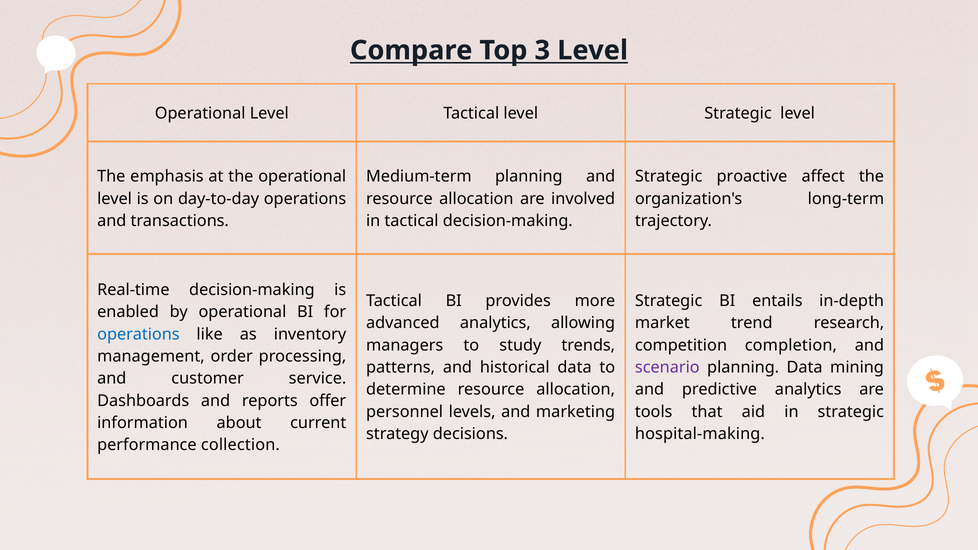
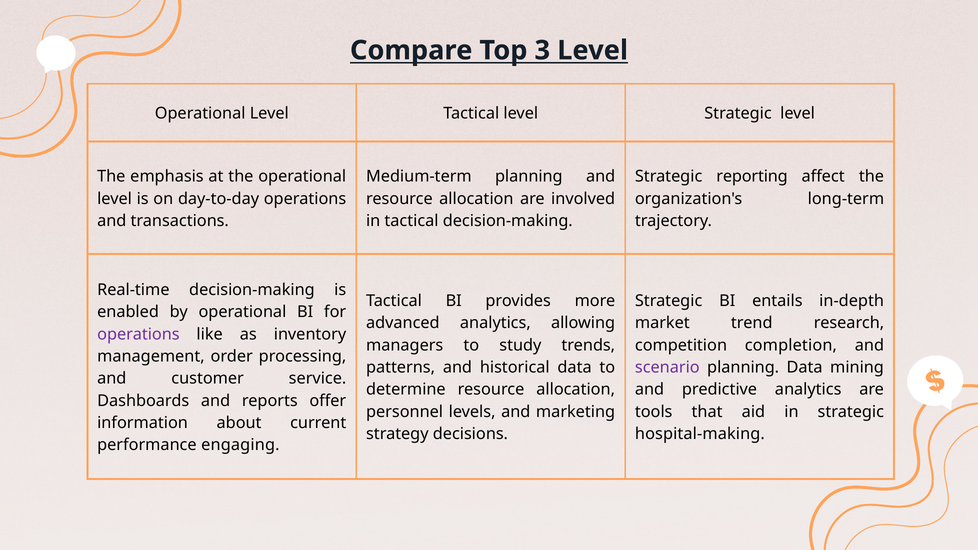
proactive: proactive -> reporting
operations at (138, 334) colour: blue -> purple
collection: collection -> engaging
